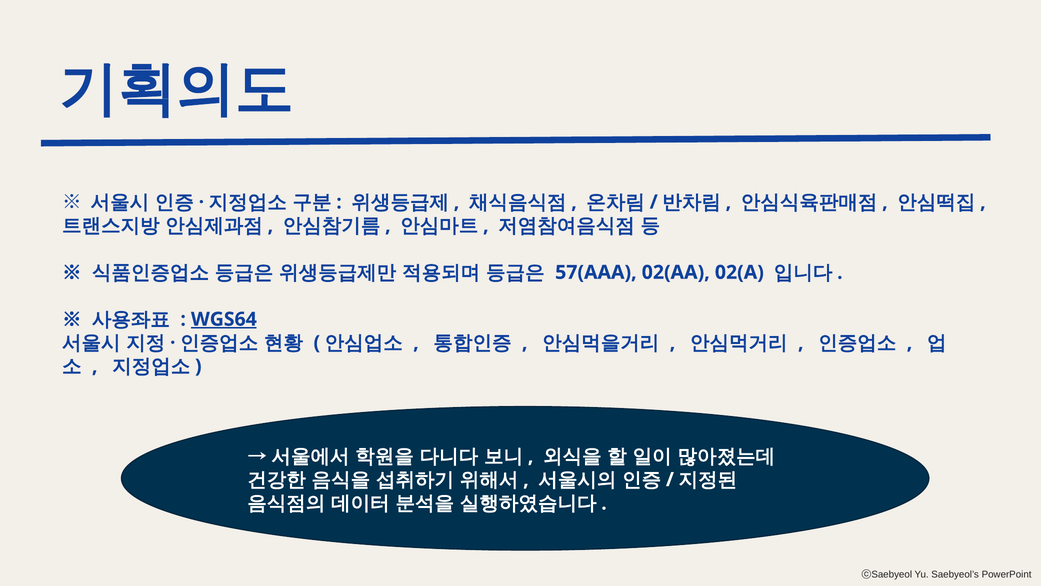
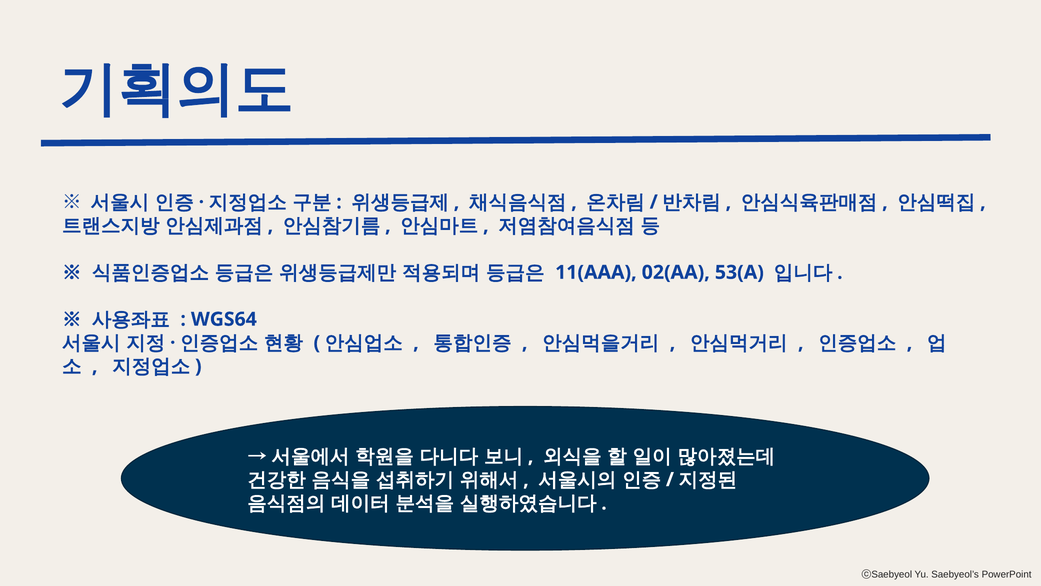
57(AAA: 57(AAA -> 11(AAA
02(A: 02(A -> 53(A
WGS64 underline: present -> none
